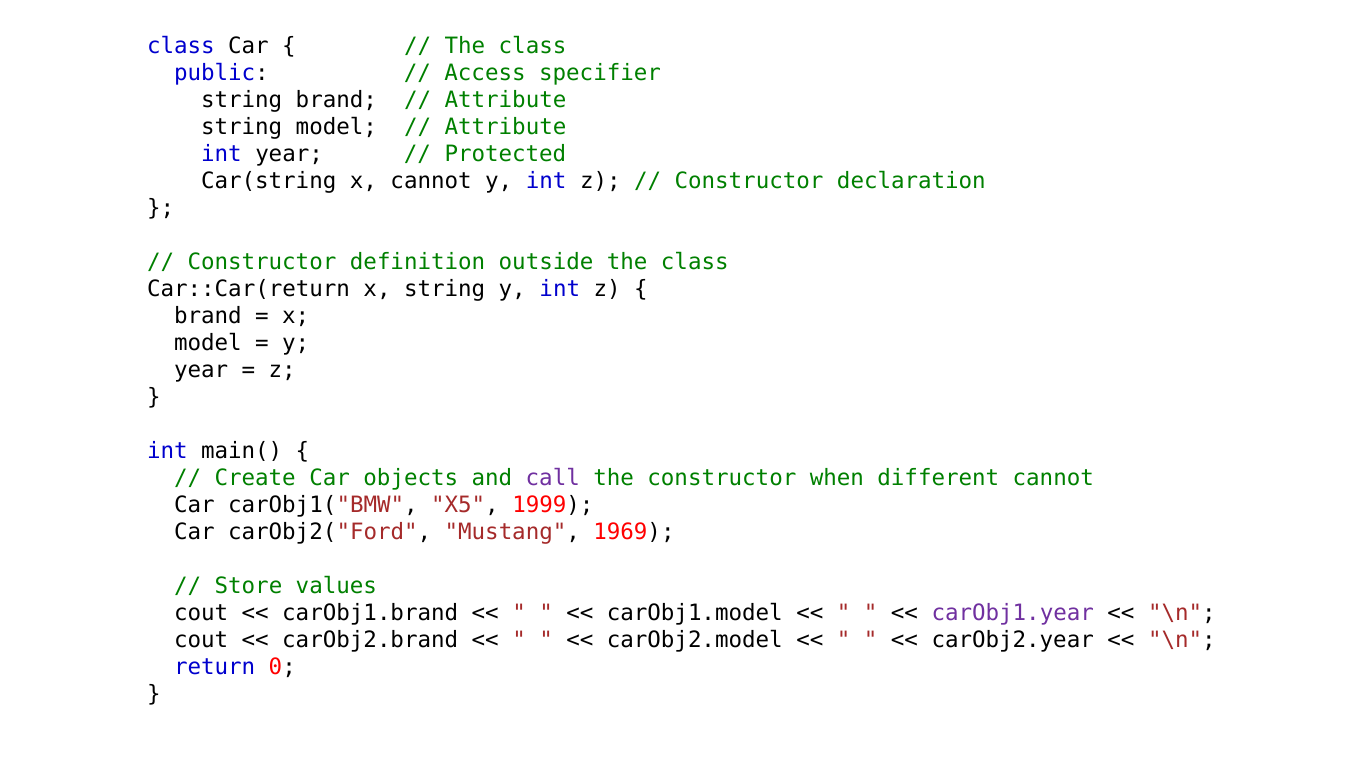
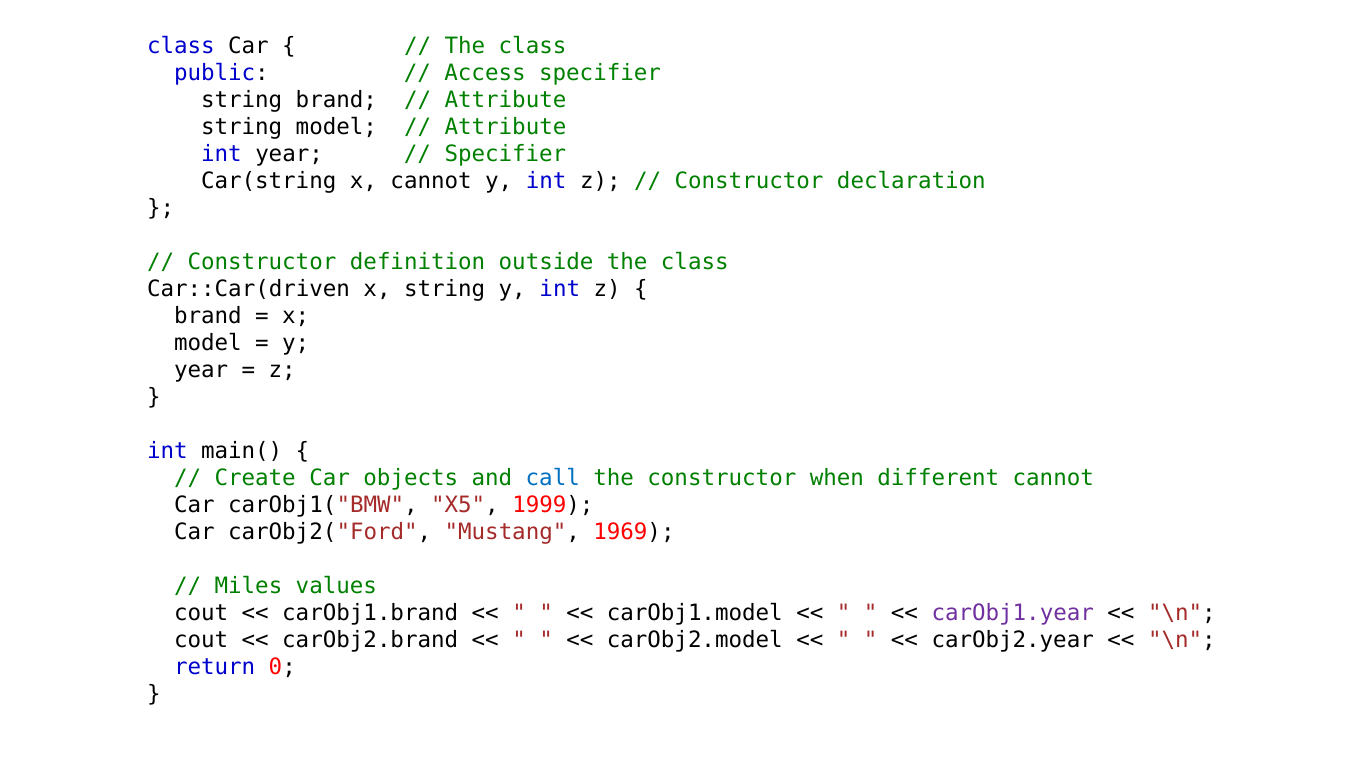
Protected at (505, 154): Protected -> Specifier
Car::Car(return: Car::Car(return -> Car::Car(driven
call colour: purple -> blue
Store: Store -> Miles
